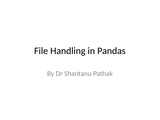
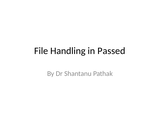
Pandas: Pandas -> Passed
